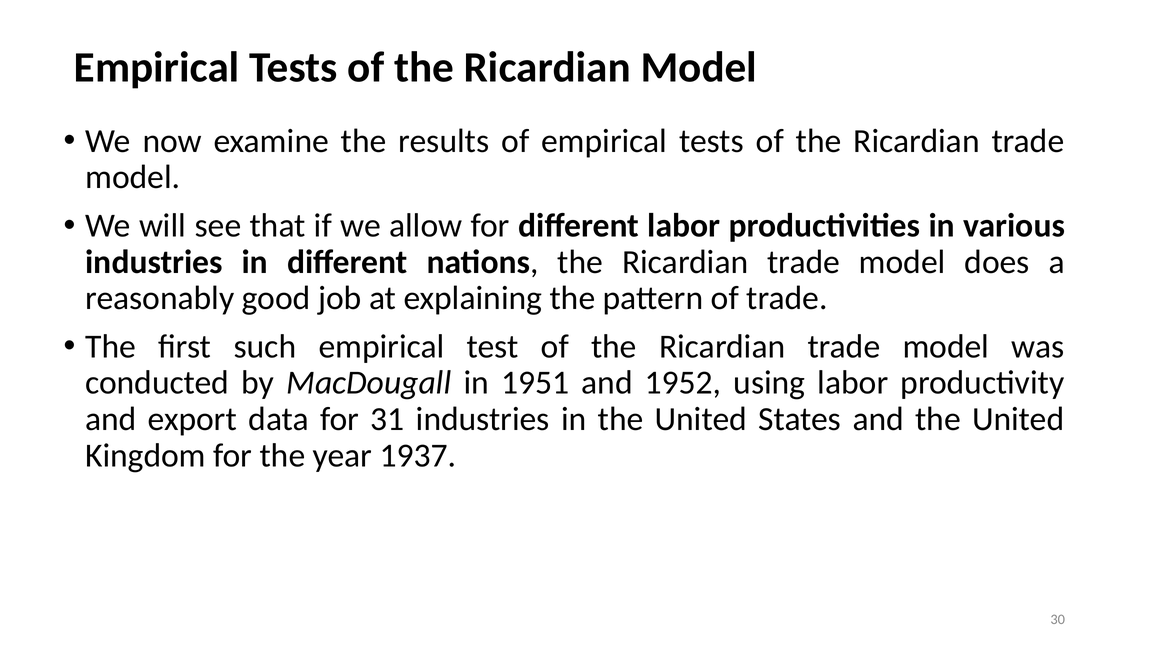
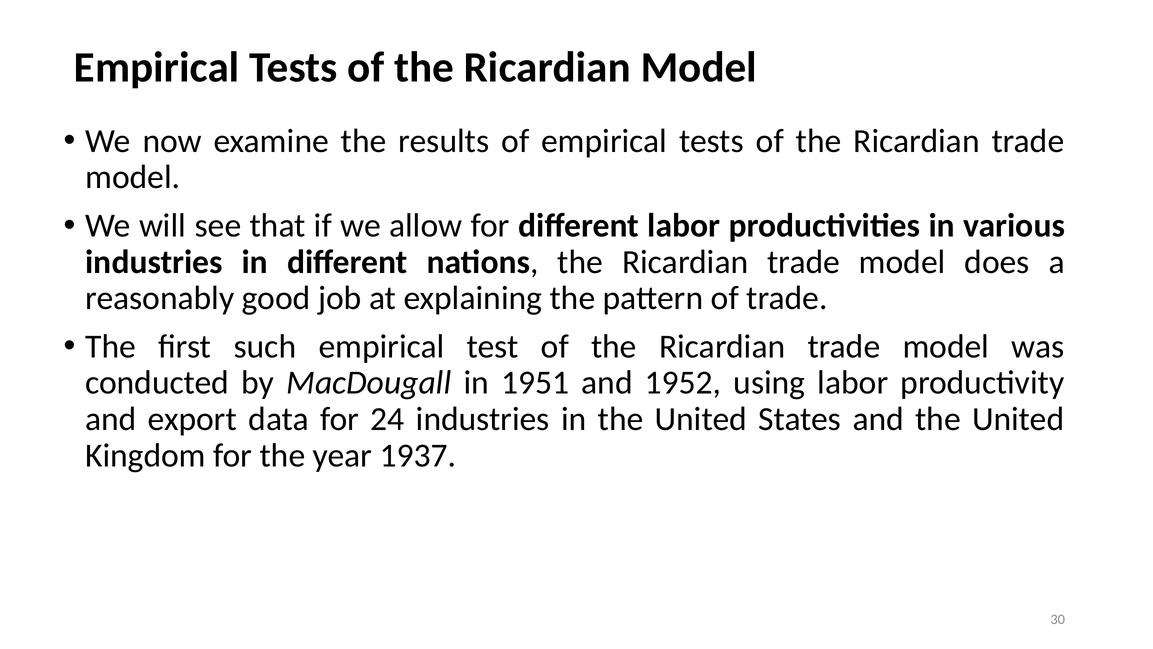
31: 31 -> 24
